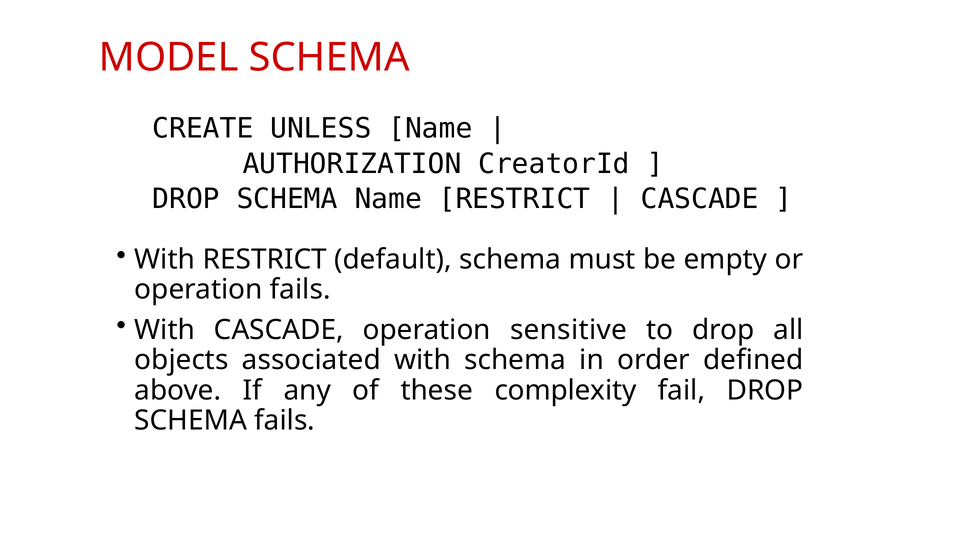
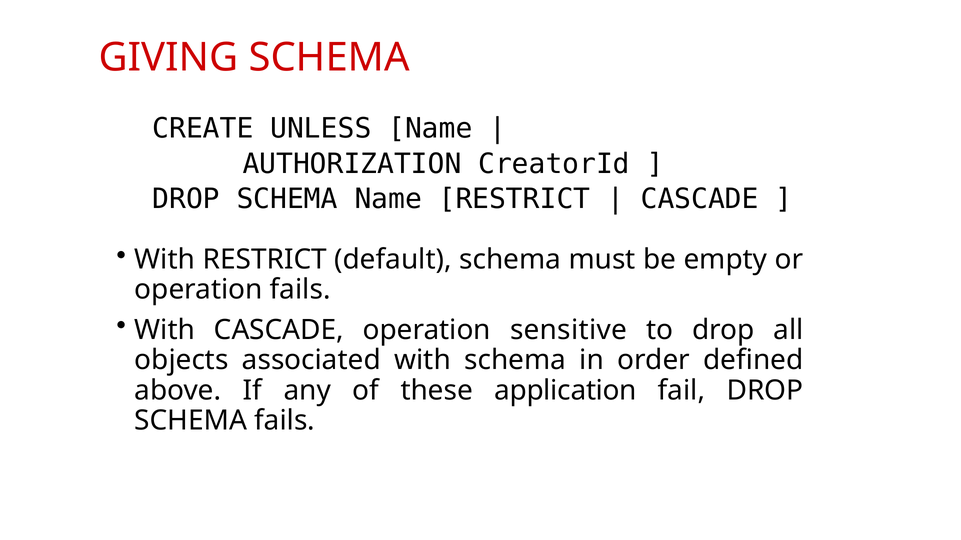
MODEL: MODEL -> GIVING
complexity: complexity -> application
